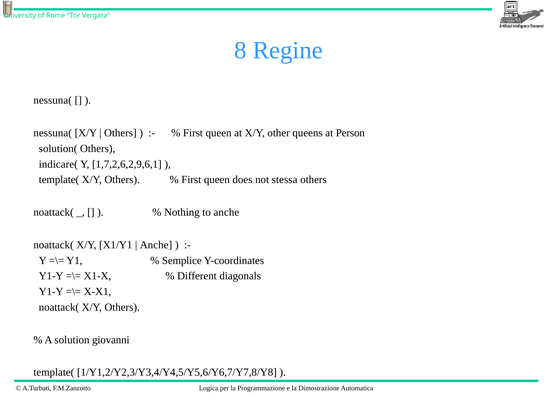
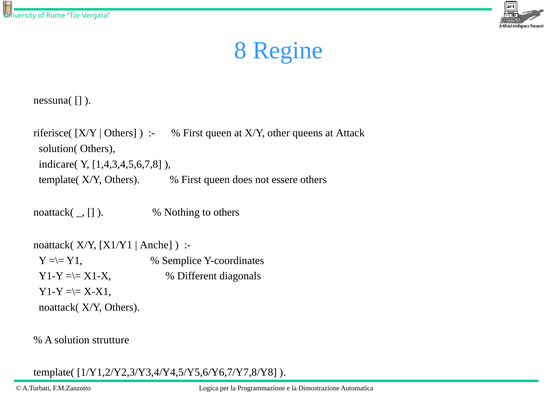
nessuna( at (53, 133): nessuna( -> riferisce(
Person: Person -> Attack
1,7,2,6,2,9,6,1: 1,7,2,6,2,9,6,1 -> 1,4,3,4,5,6,7,8
stessa: stessa -> essere
to anche: anche -> others
giovanni: giovanni -> strutture
